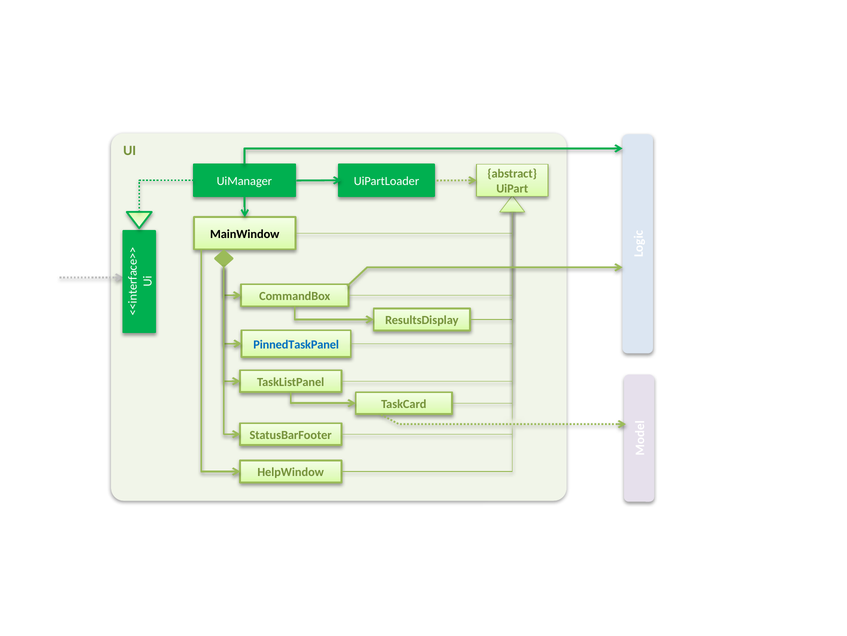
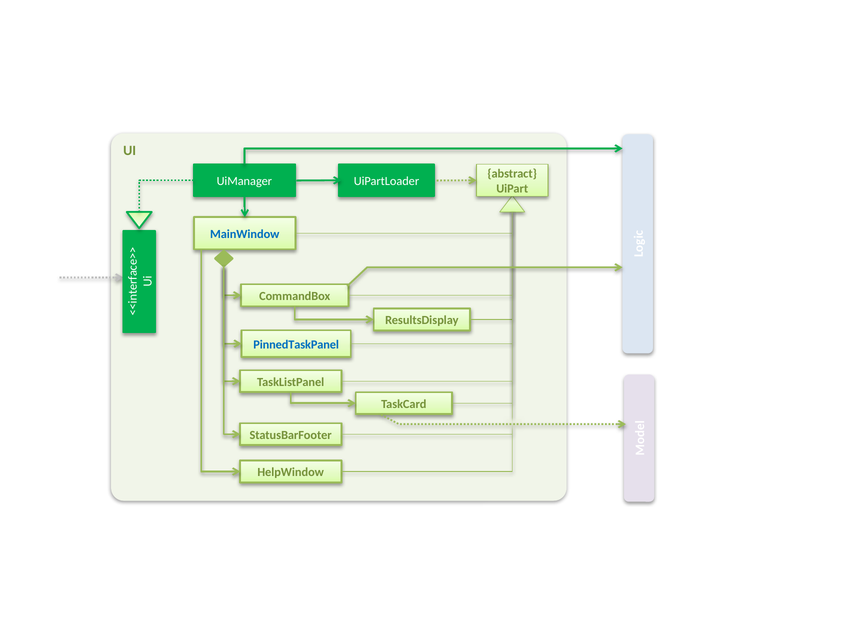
MainWindow colour: black -> blue
